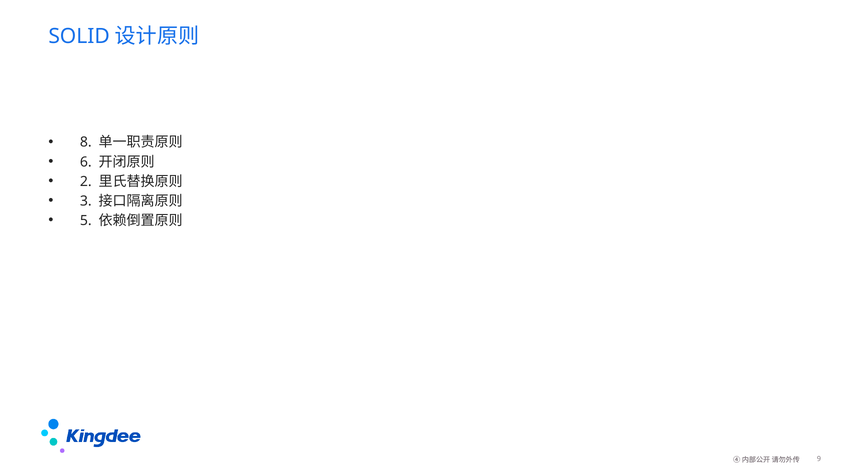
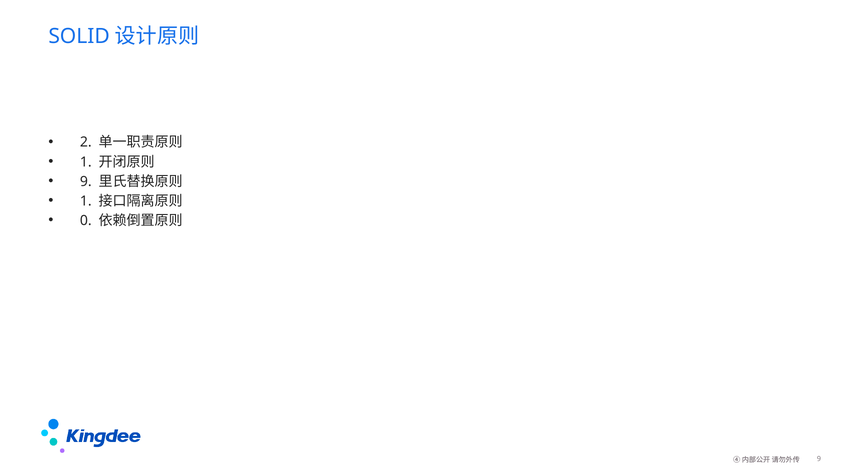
8: 8 -> 2
6 at (86, 162): 6 -> 1
2 at (86, 182): 2 -> 9
3 at (86, 201): 3 -> 1
5: 5 -> 0
